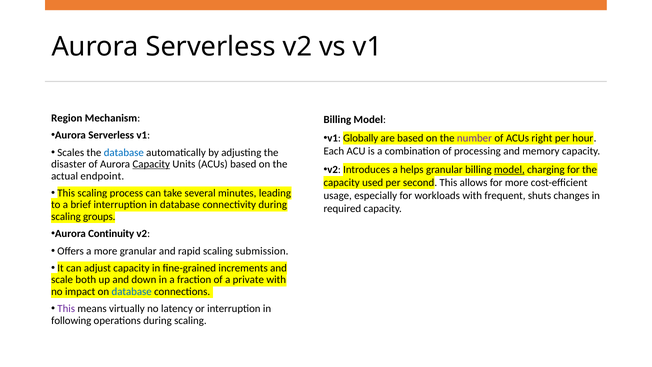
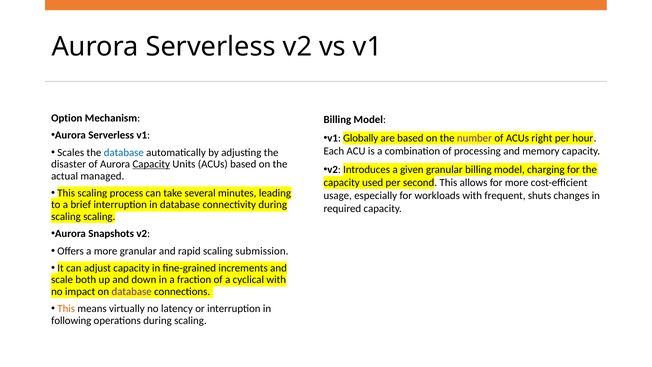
Region: Region -> Option
helps: helps -> given
model at (509, 169) underline: present -> none
endpoint: endpoint -> managed
scaling groups: groups -> scaling
Continuity: Continuity -> Snapshots
private: private -> cyclical
database at (132, 291) colour: blue -> purple
This at (66, 309) colour: purple -> orange
